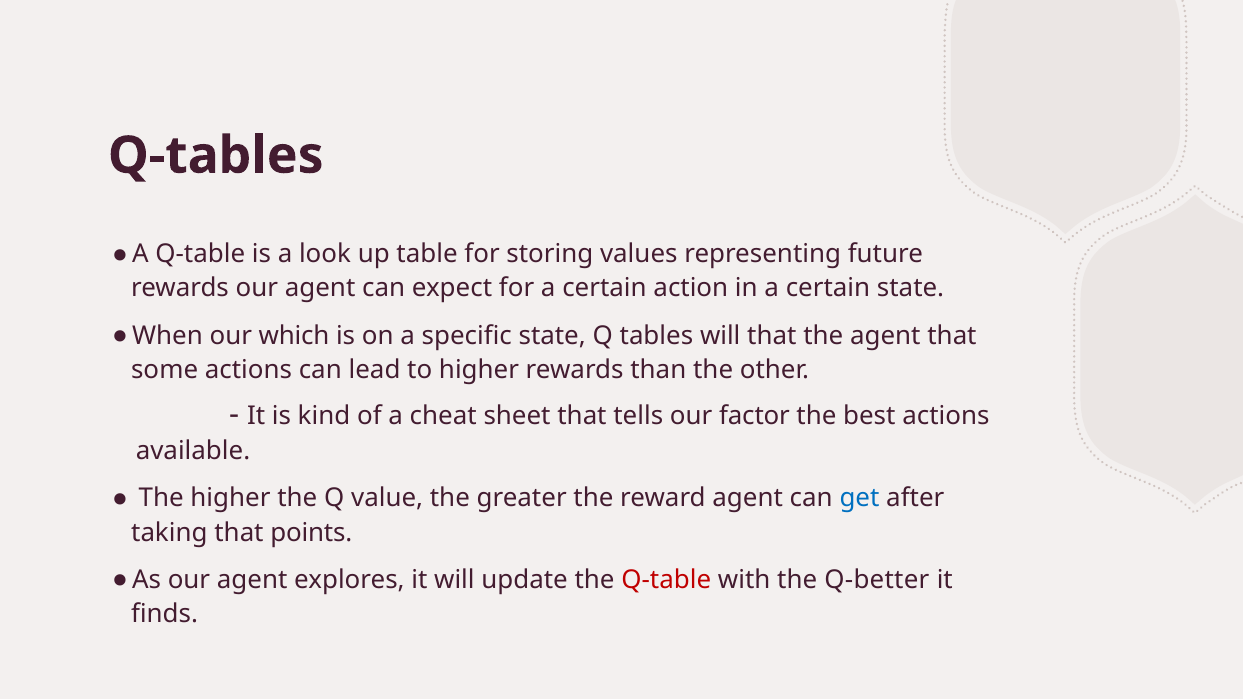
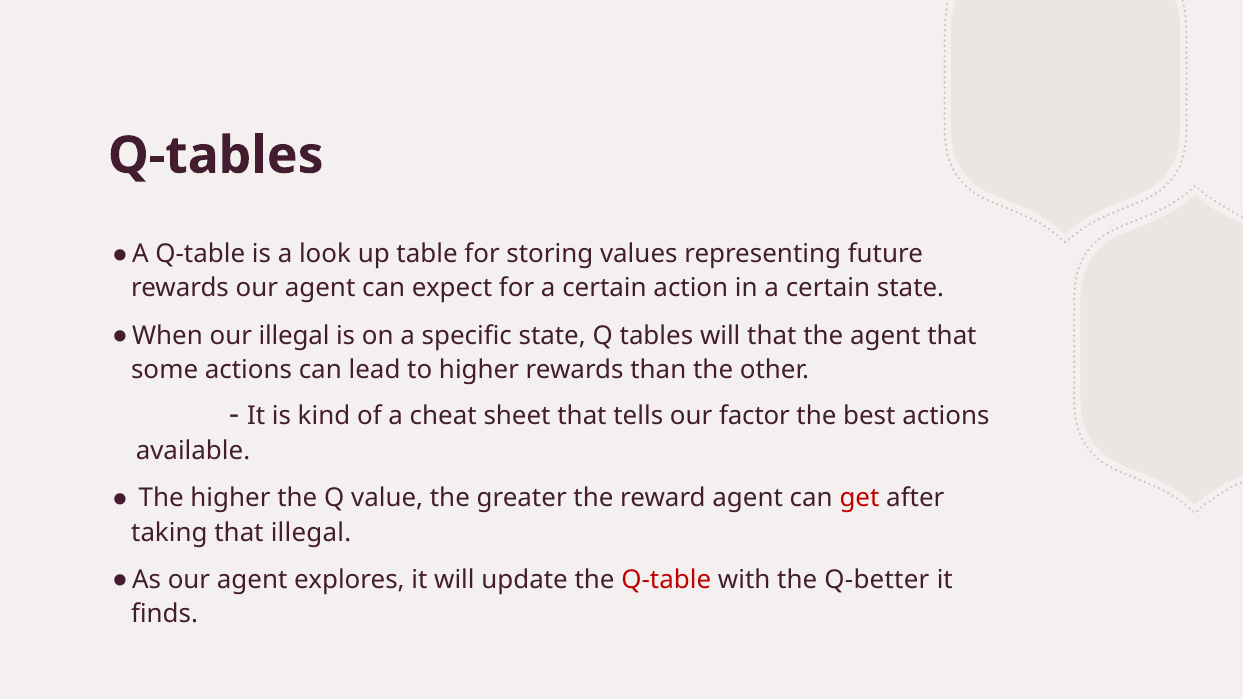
our which: which -> illegal
get colour: blue -> red
that points: points -> illegal
